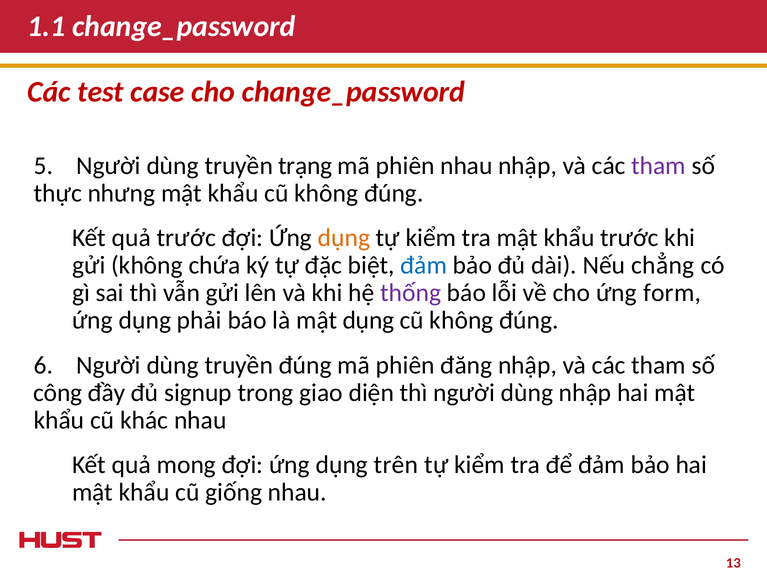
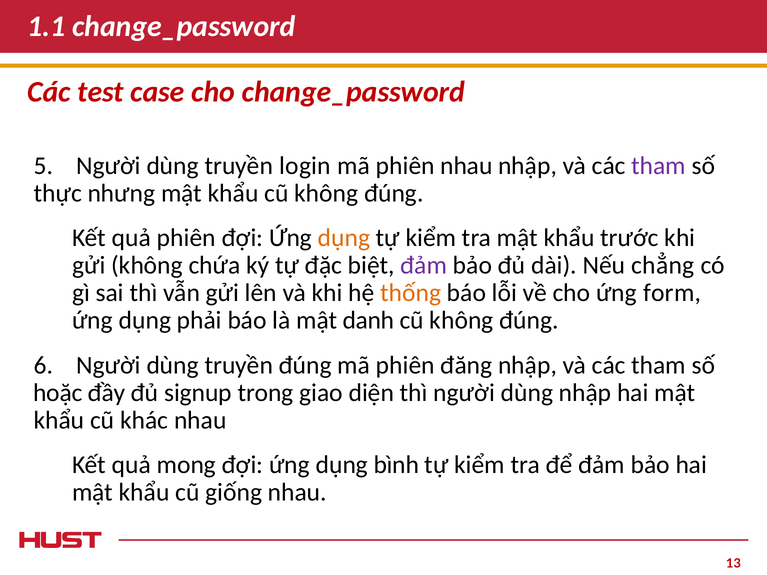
trạng: trạng -> login
quả trước: trước -> phiên
đảm at (424, 265) colour: blue -> purple
thống colour: purple -> orange
mật dụng: dụng -> danh
công: công -> hoặc
trên: trên -> bình
